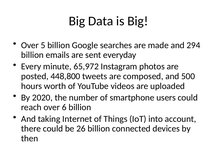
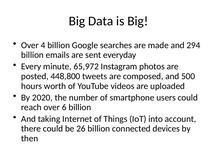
5: 5 -> 4
